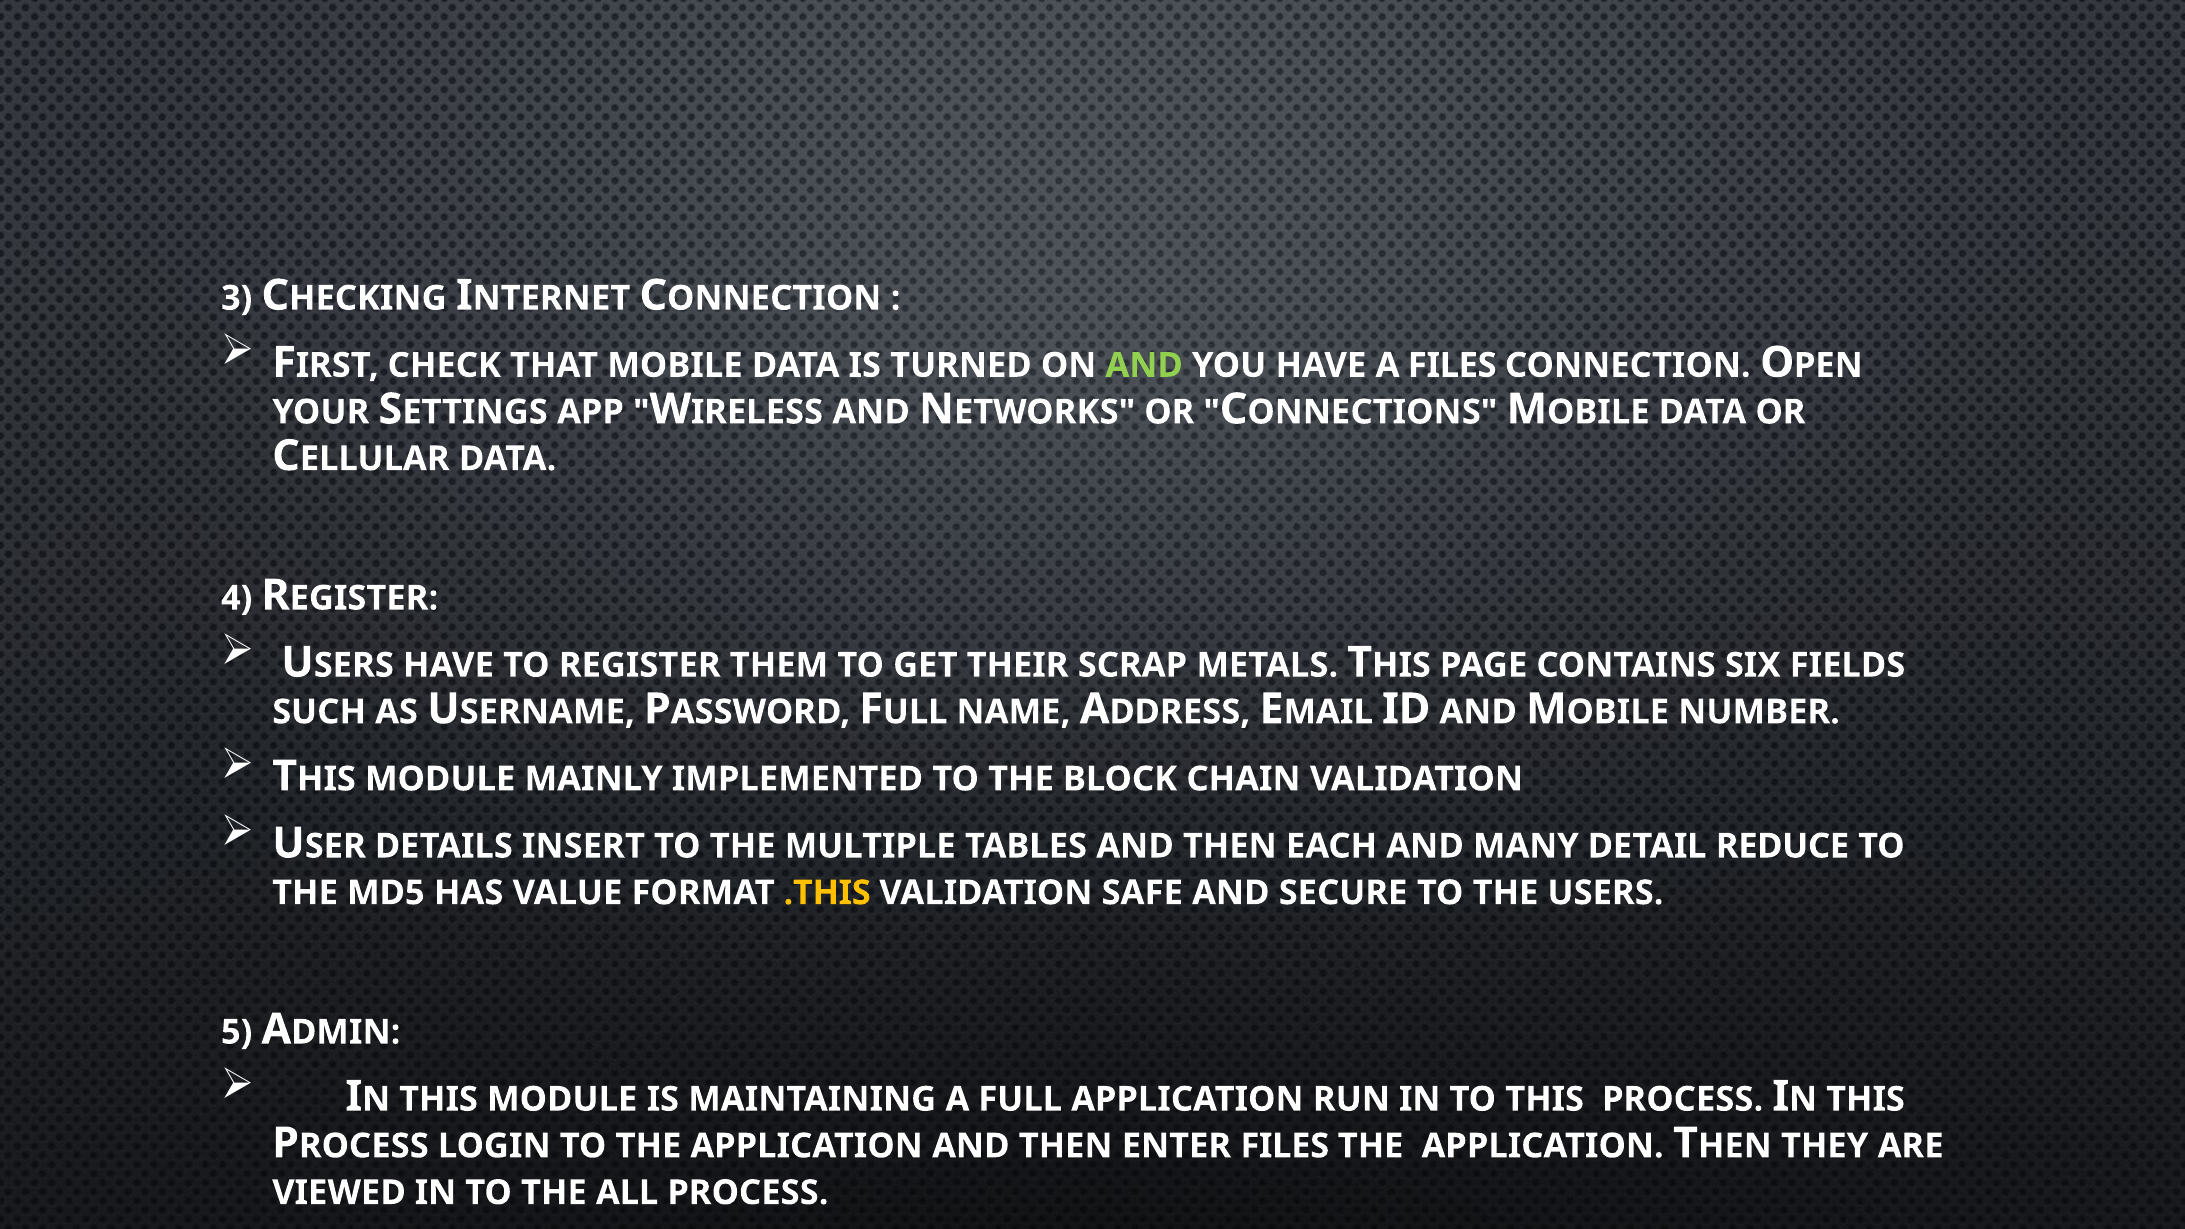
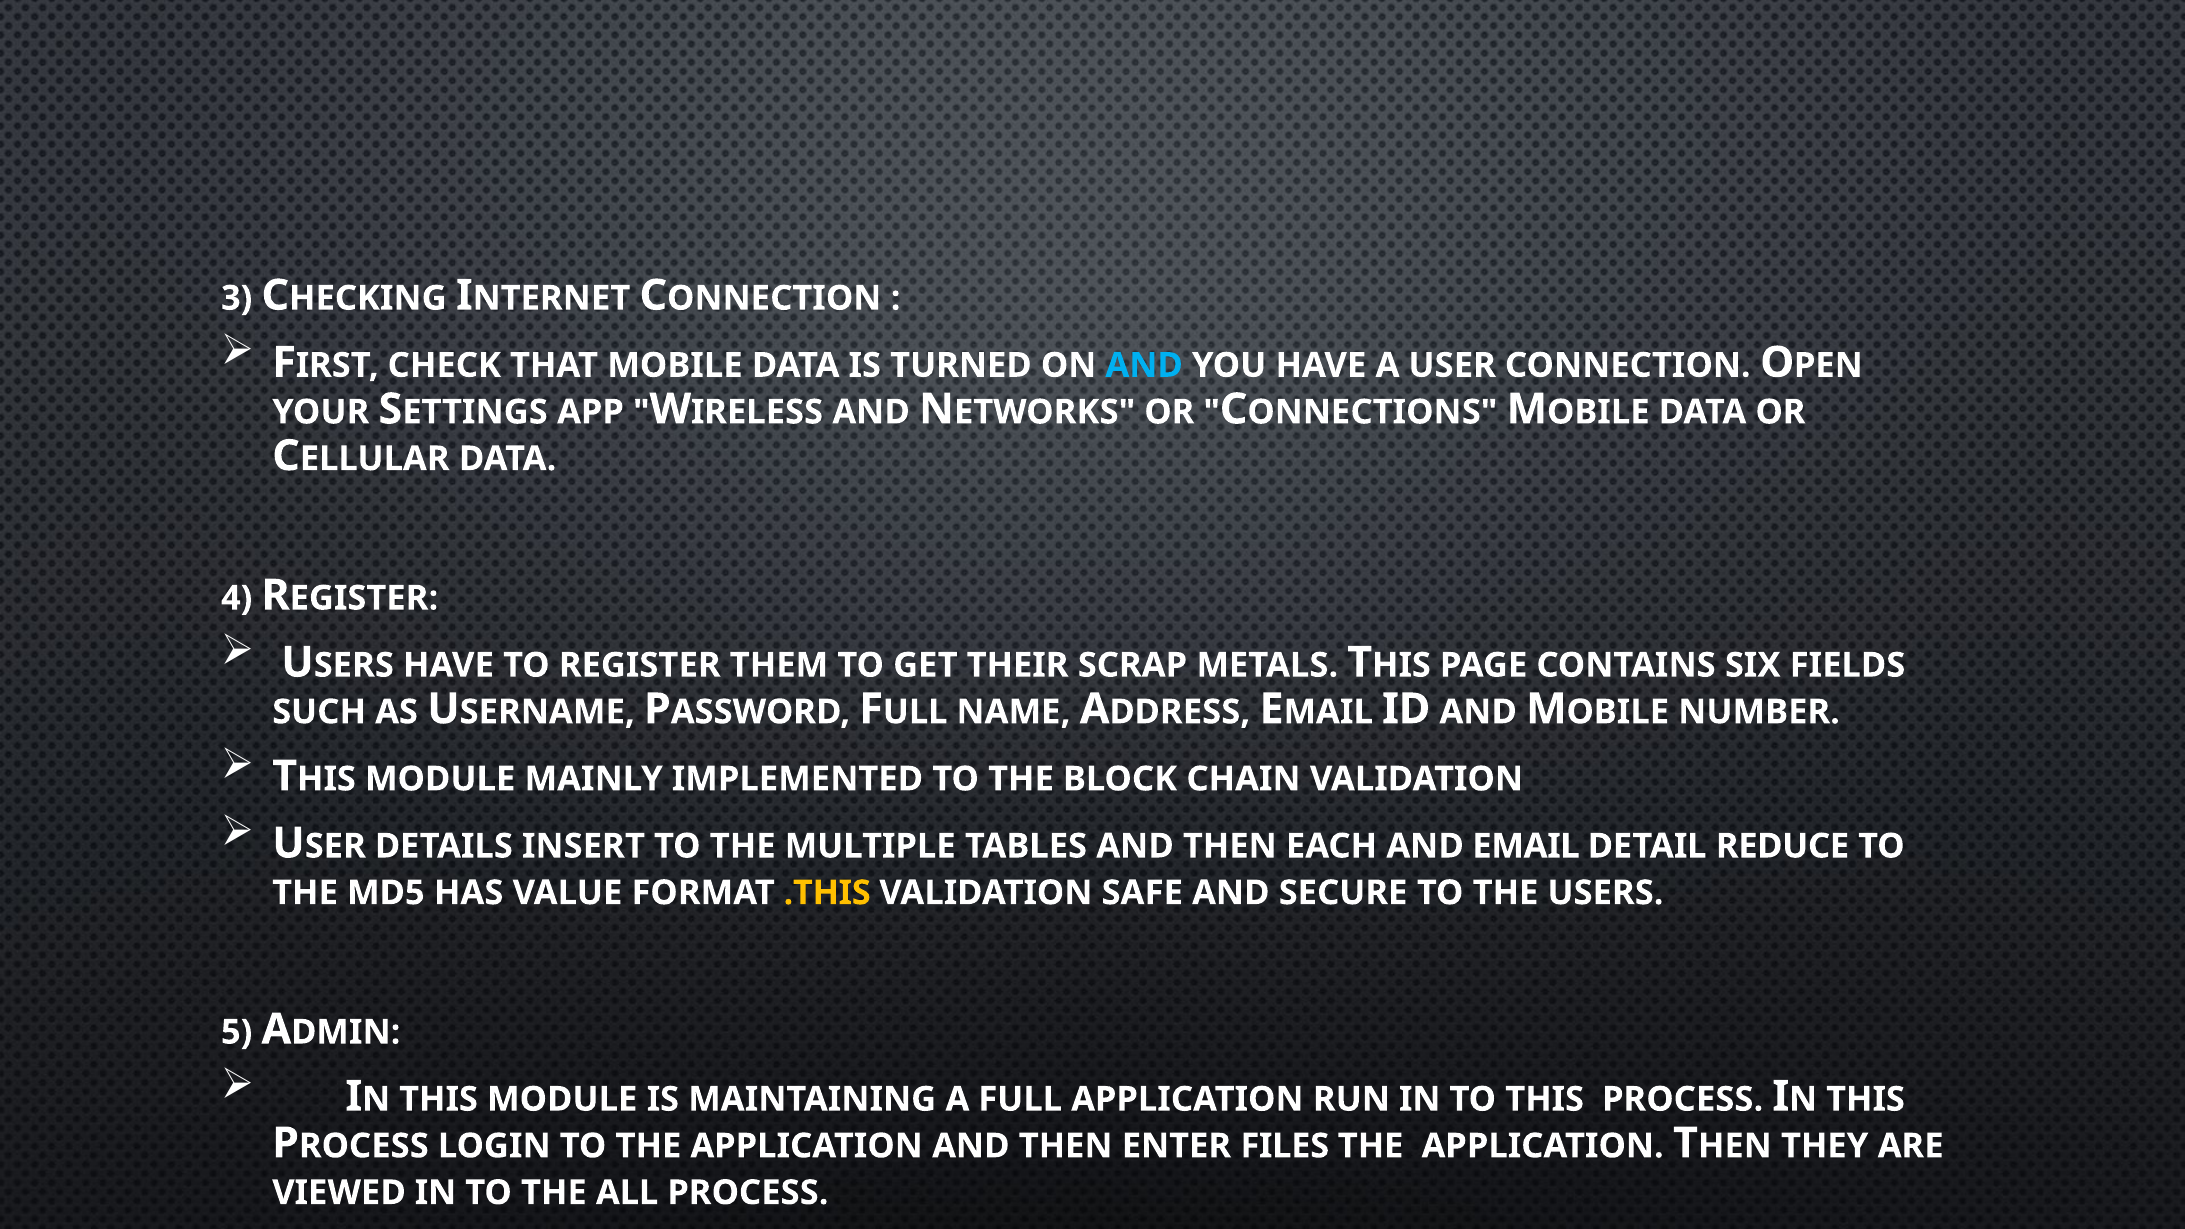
AND at (1144, 365) colour: light green -> light blue
A FILES: FILES -> USER
AND MANY: MANY -> EMAIL
